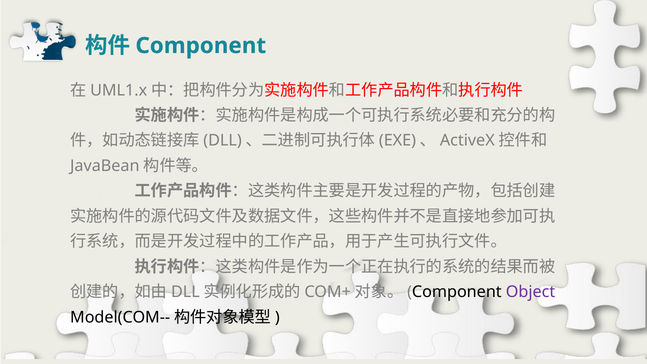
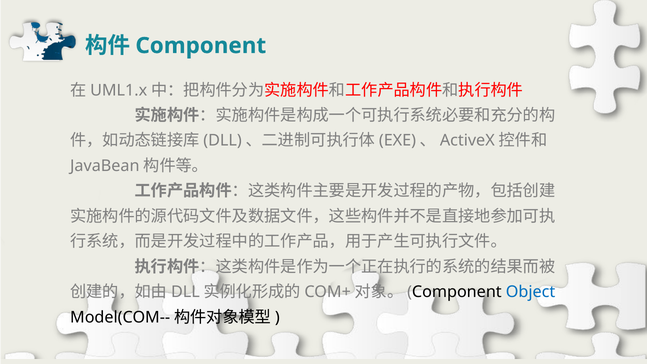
Object colour: purple -> blue
